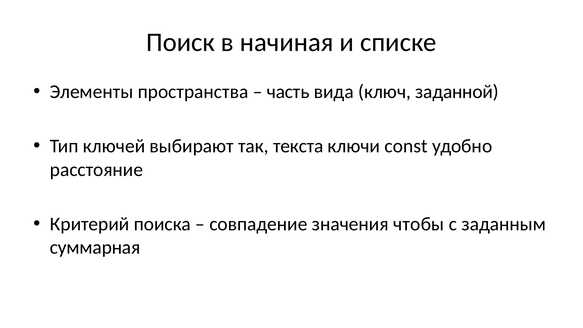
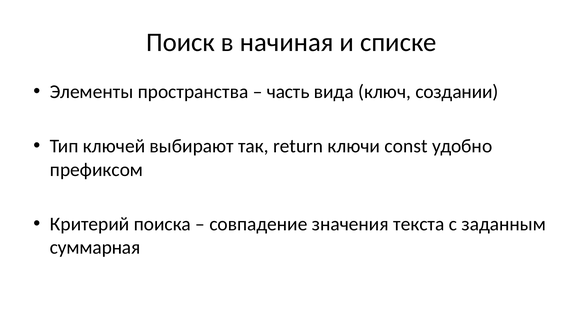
заданной: заданной -> создании
текста: текста -> return
расстояние: расстояние -> префиксом
чтобы: чтобы -> текста
